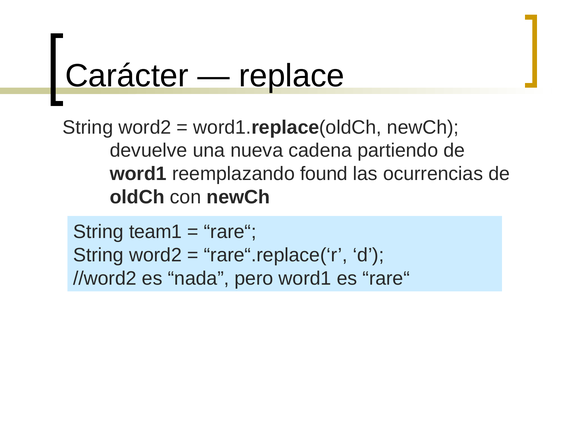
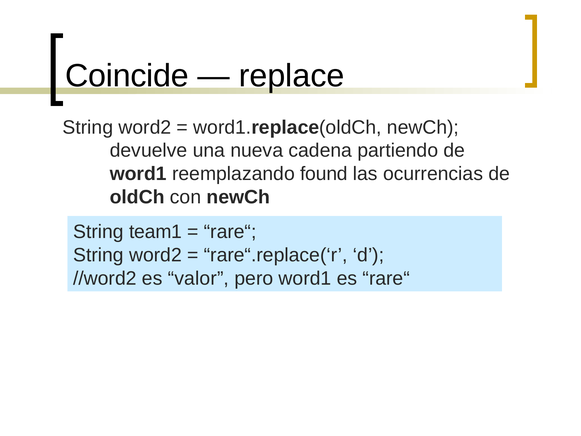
Carácter: Carácter -> Coincide
nada: nada -> valor
